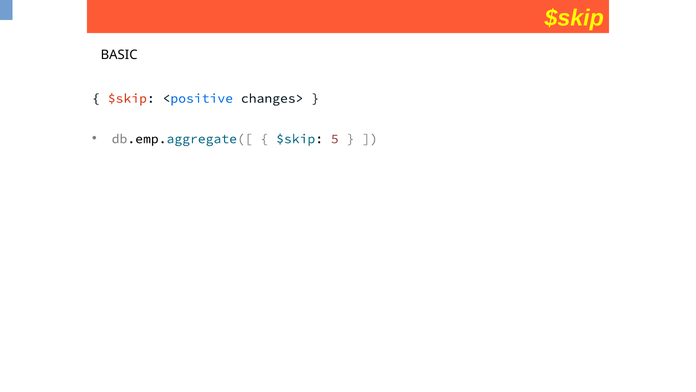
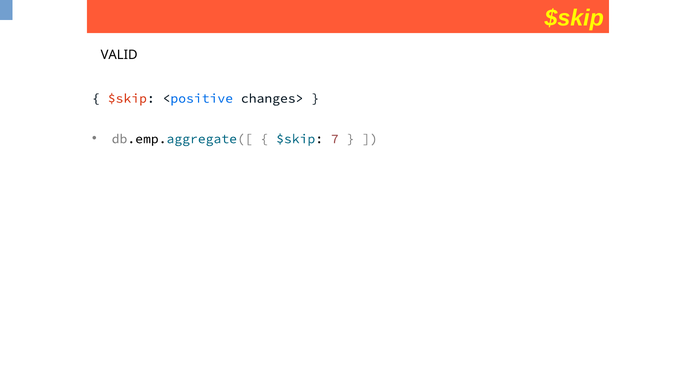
BASIC: BASIC -> VALID
5: 5 -> 7
